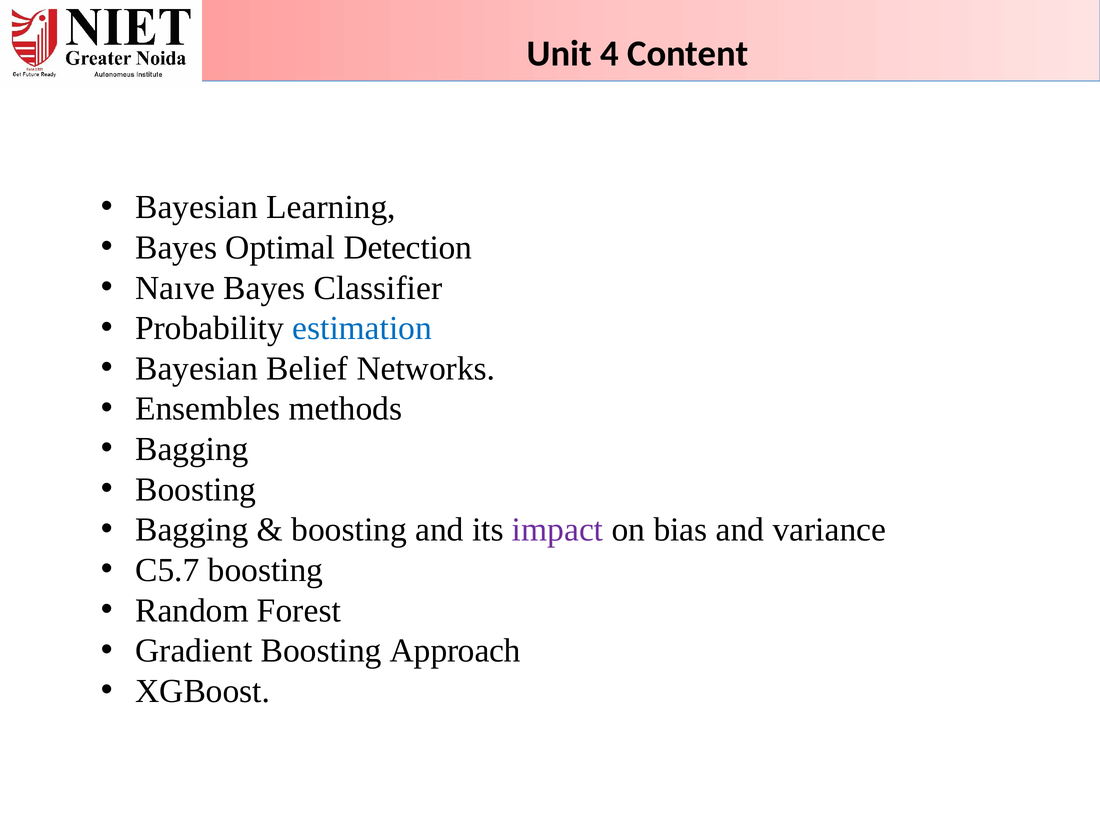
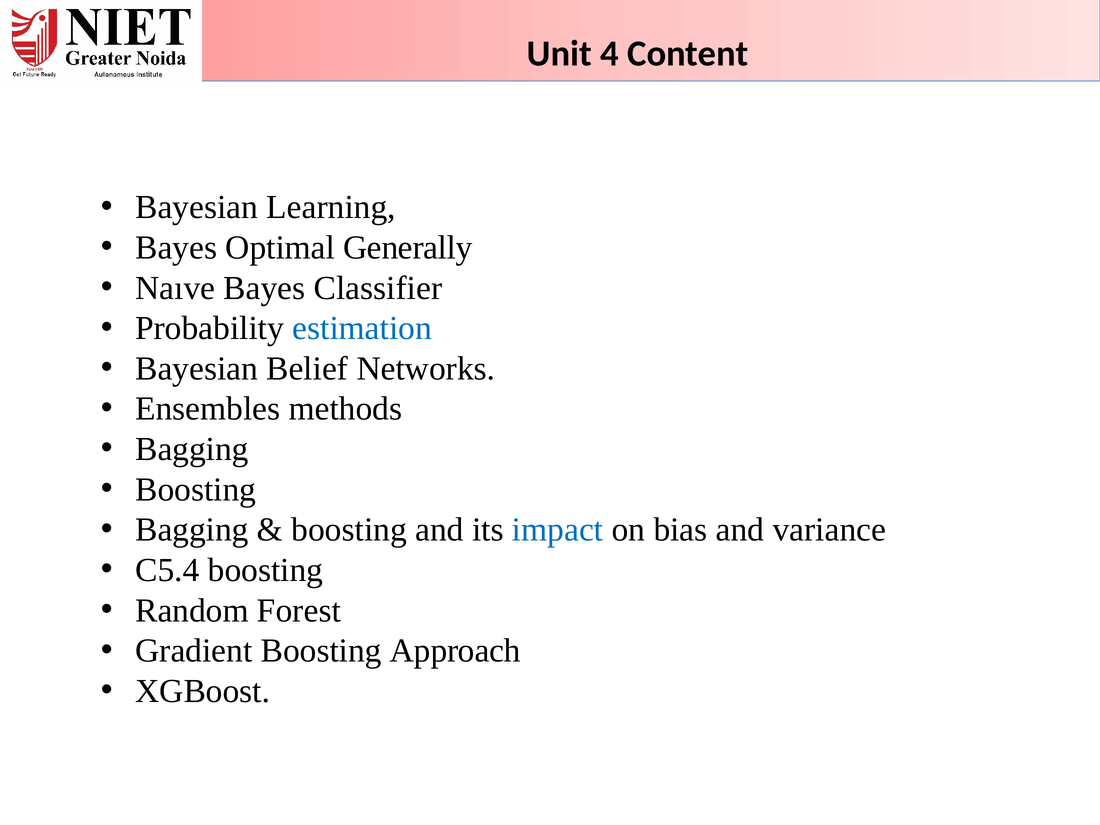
Detection: Detection -> Generally
impact colour: purple -> blue
C5.7: C5.7 -> C5.4
